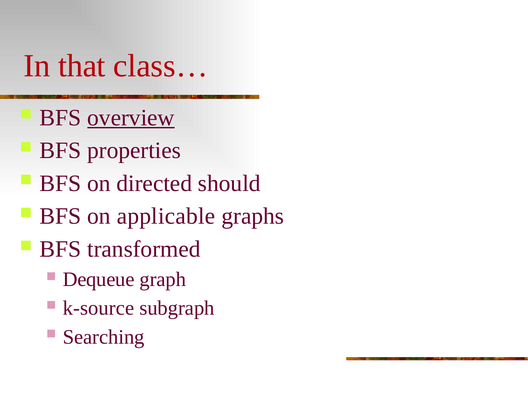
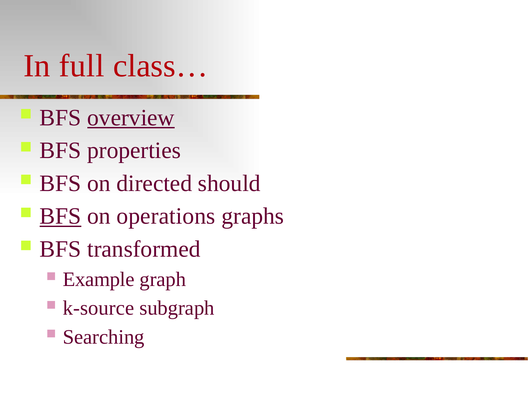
that: that -> full
BFS at (60, 216) underline: none -> present
applicable: applicable -> operations
Dequeue: Dequeue -> Example
